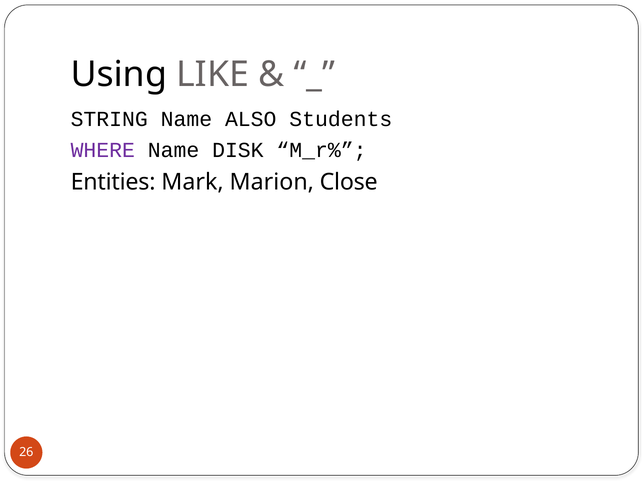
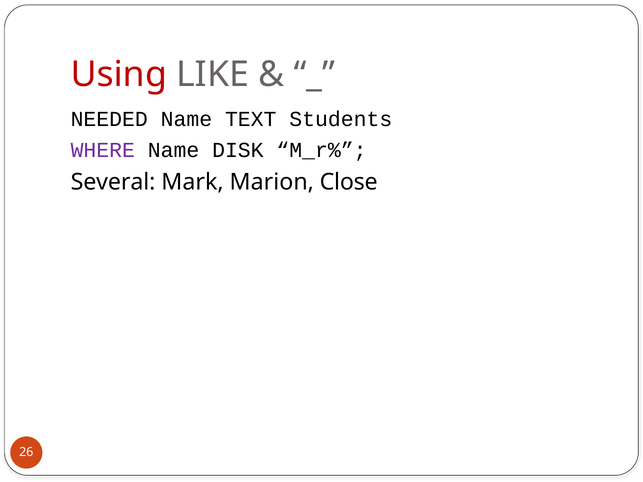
Using colour: black -> red
STRING: STRING -> NEEDED
ALSO: ALSO -> TEXT
Entities: Entities -> Several
